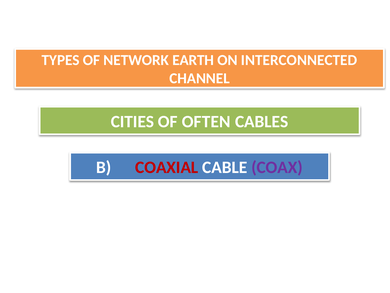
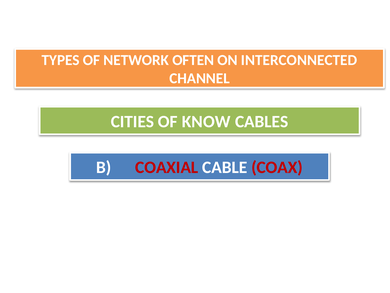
EARTH: EARTH -> OFTEN
OFTEN: OFTEN -> KNOW
COAX colour: purple -> red
